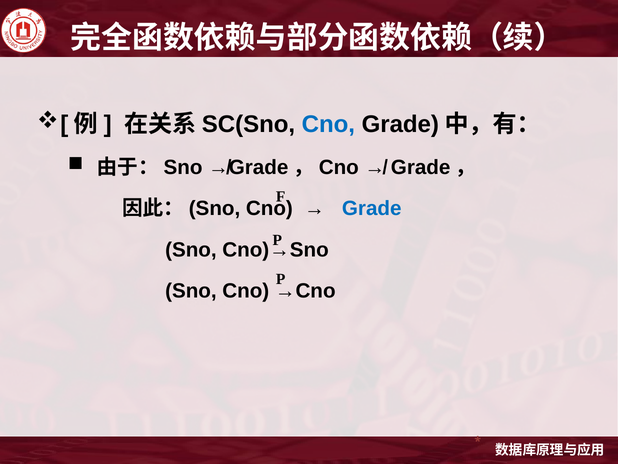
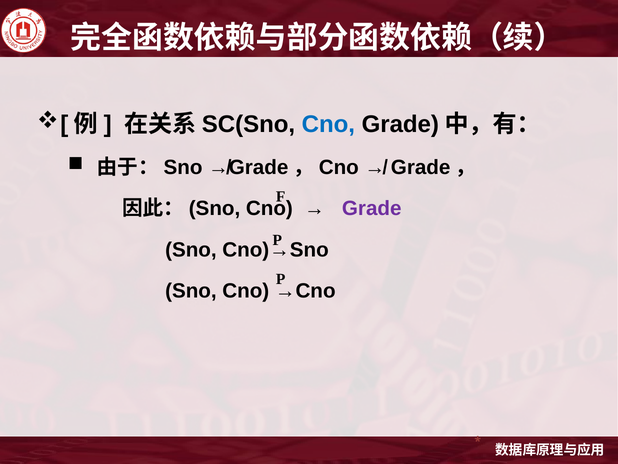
Grade at (372, 208) colour: blue -> purple
